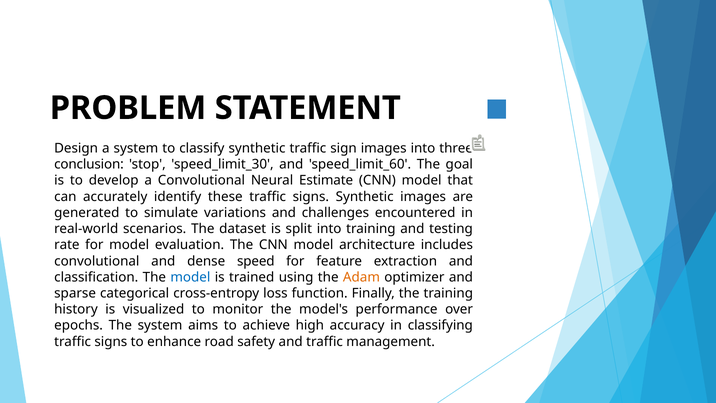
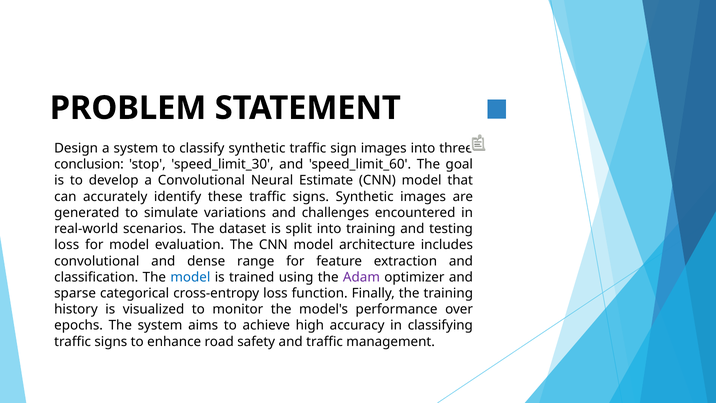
rate at (67, 245): rate -> loss
speed: speed -> range
Adam colour: orange -> purple
